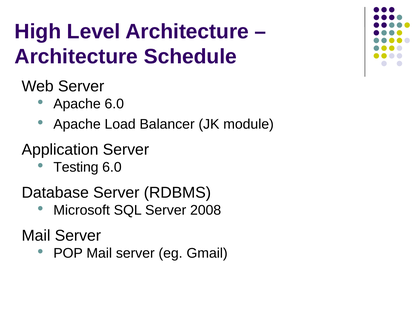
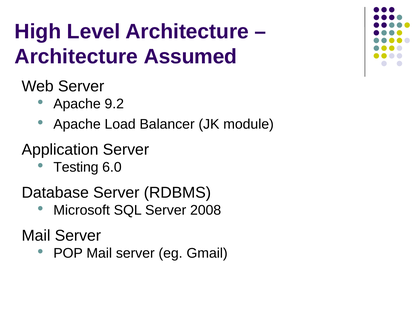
Schedule: Schedule -> Assumed
Apache 6.0: 6.0 -> 9.2
